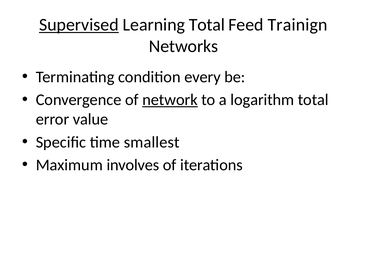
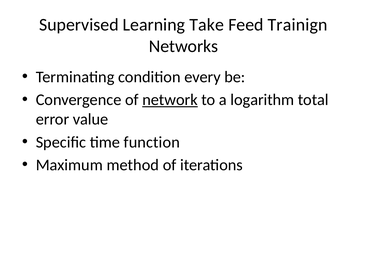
Supervised underline: present -> none
Learning Total: Total -> Take
smallest: smallest -> function
involves: involves -> method
